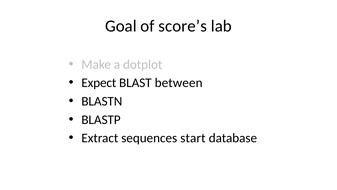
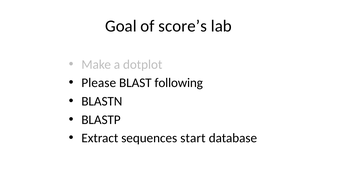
Expect: Expect -> Please
between: between -> following
